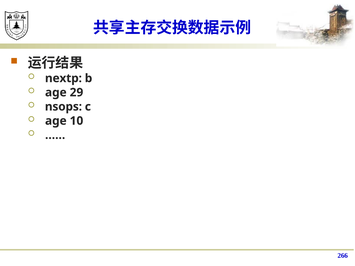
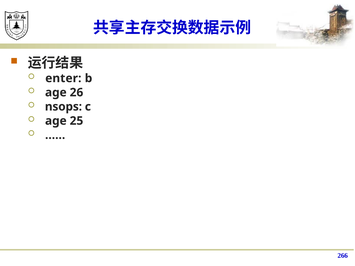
nextp: nextp -> enter
29: 29 -> 26
10: 10 -> 25
